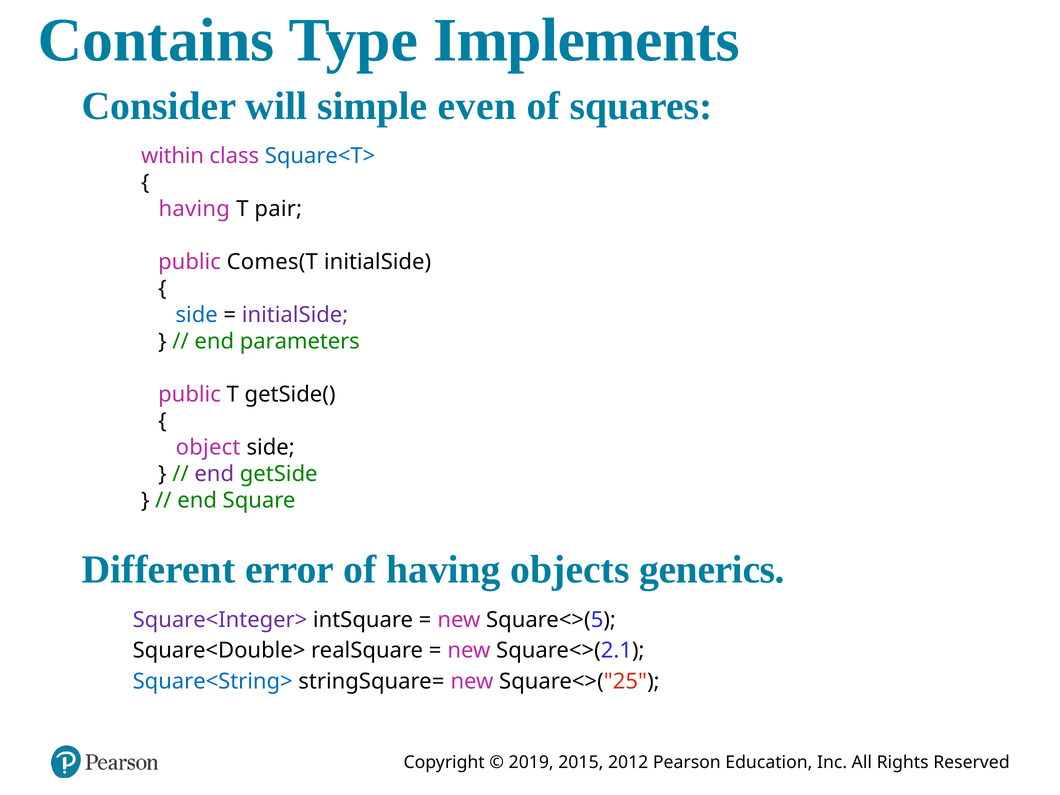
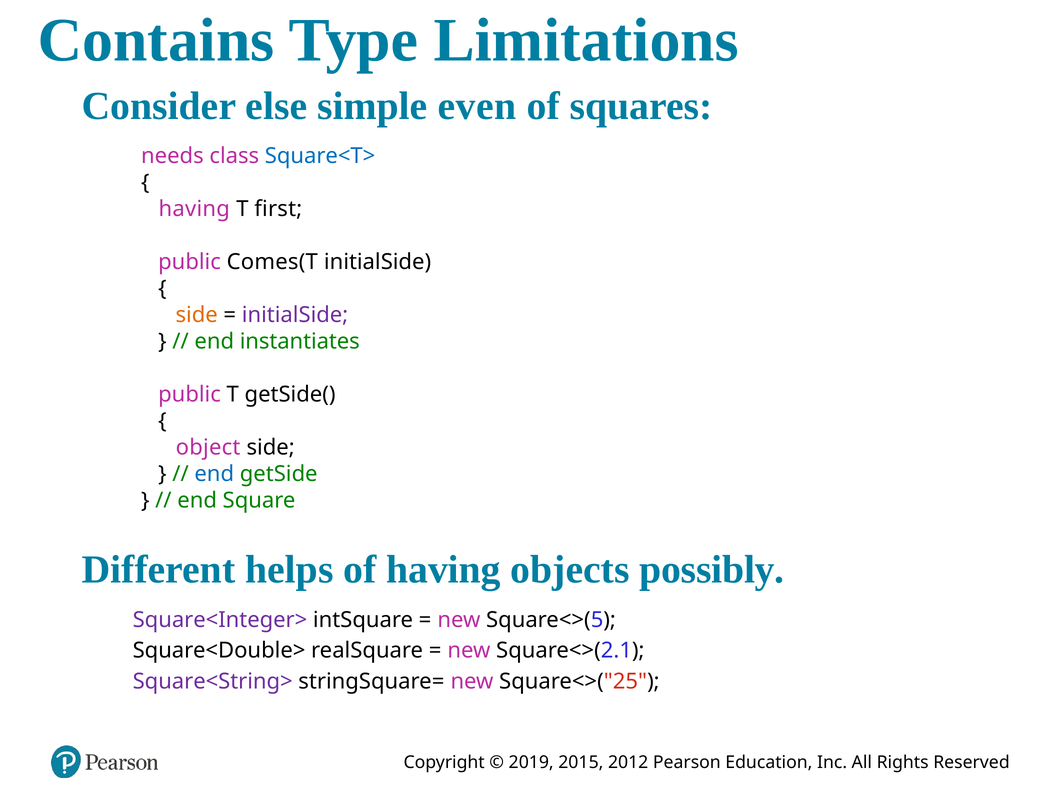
Implements: Implements -> Limitations
will: will -> else
within: within -> needs
pair: pair -> first
side at (197, 315) colour: blue -> orange
parameters: parameters -> instantiates
end at (214, 474) colour: purple -> blue
error: error -> helps
generics: generics -> possibly
Square<String> colour: blue -> purple
